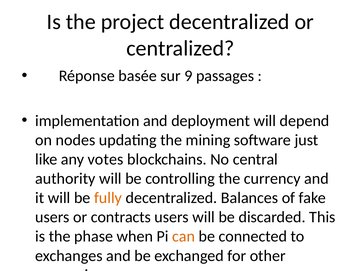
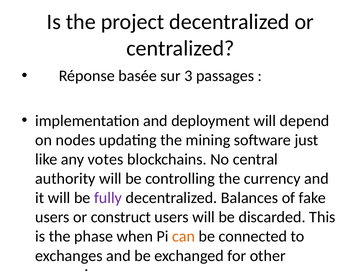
9: 9 -> 3
fully at (108, 198) colour: orange -> purple
contracts: contracts -> construct
